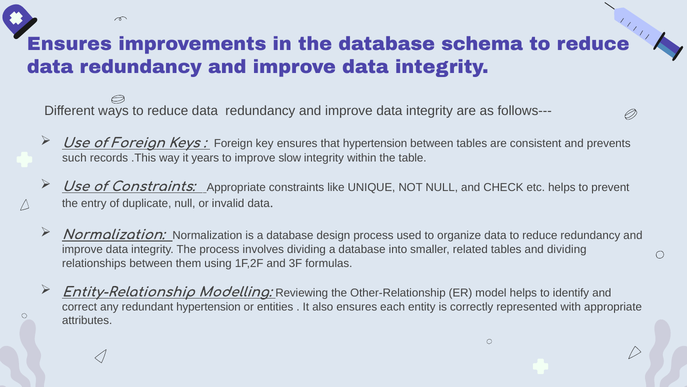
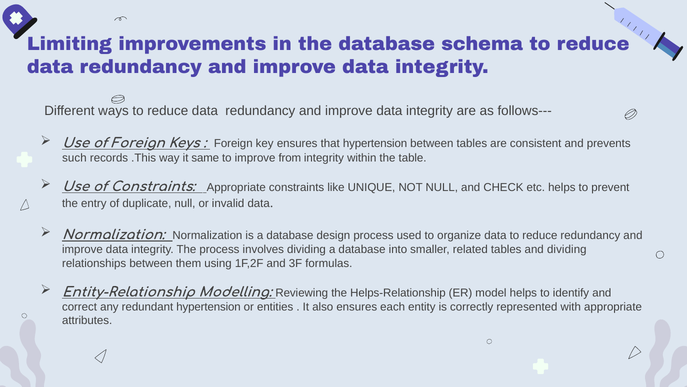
Ensures at (69, 44): Ensures -> Limiting
years: years -> same
slow: slow -> from
Other-Relationship: Other-Relationship -> Helps-Relationship
